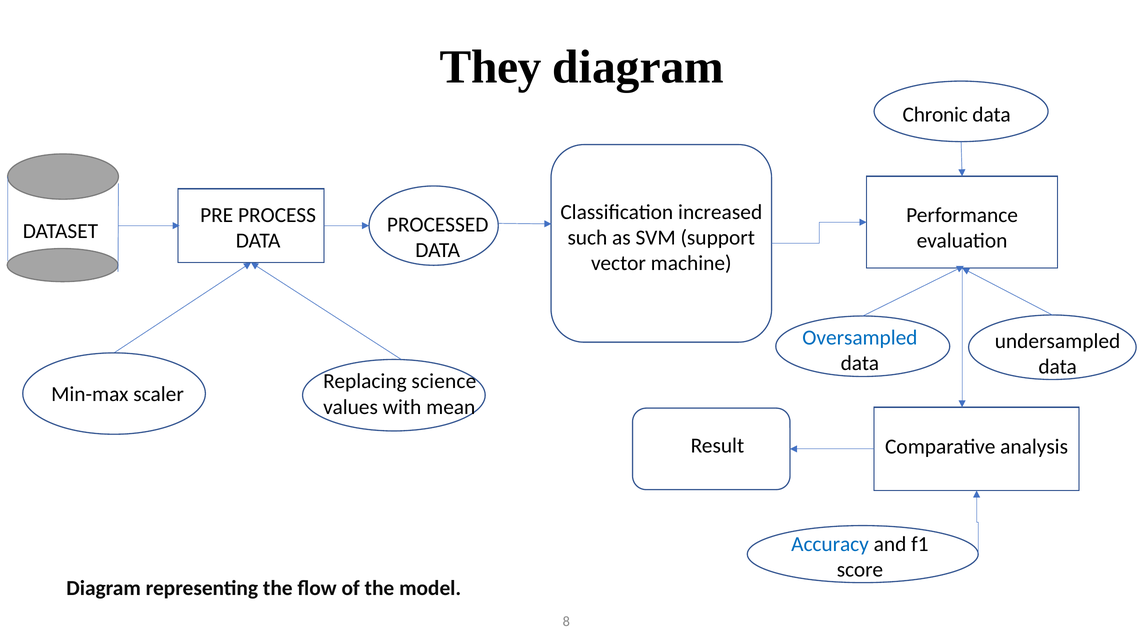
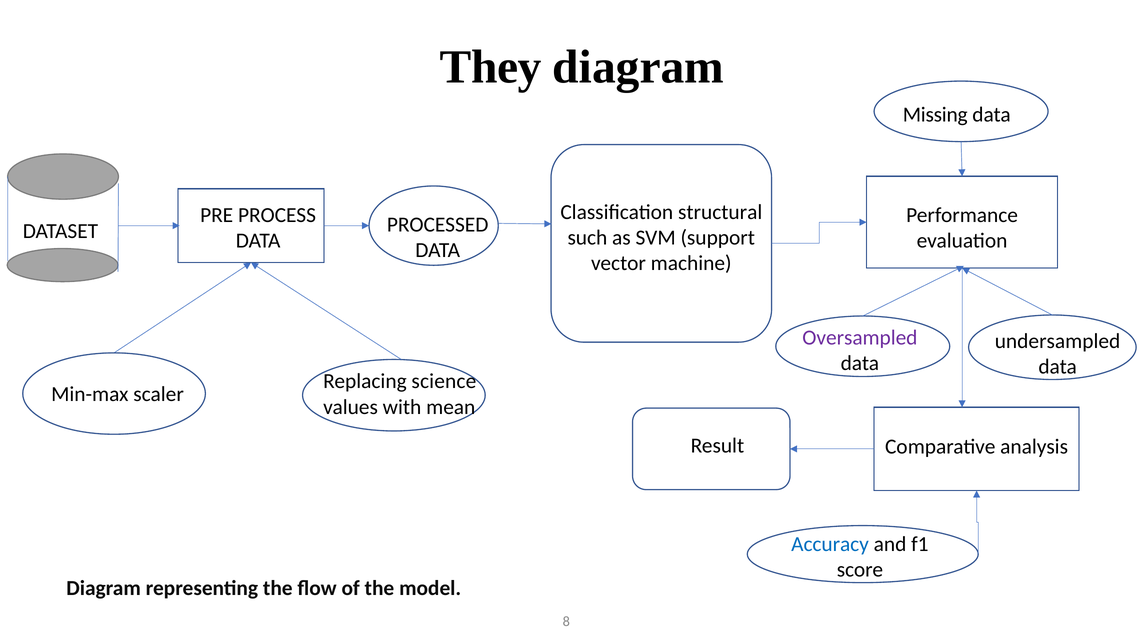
Chronic: Chronic -> Missing
increased: increased -> structural
Oversampled colour: blue -> purple
